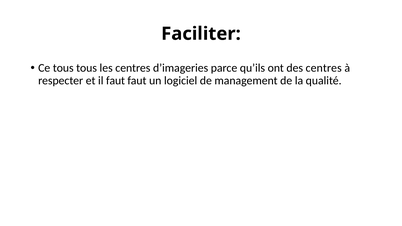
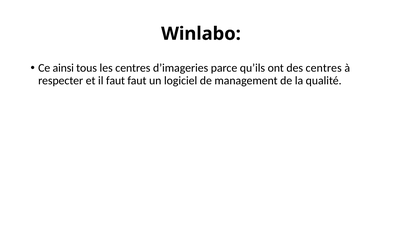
Faciliter: Faciliter -> Winlabo
Ce tous: tous -> ainsi
